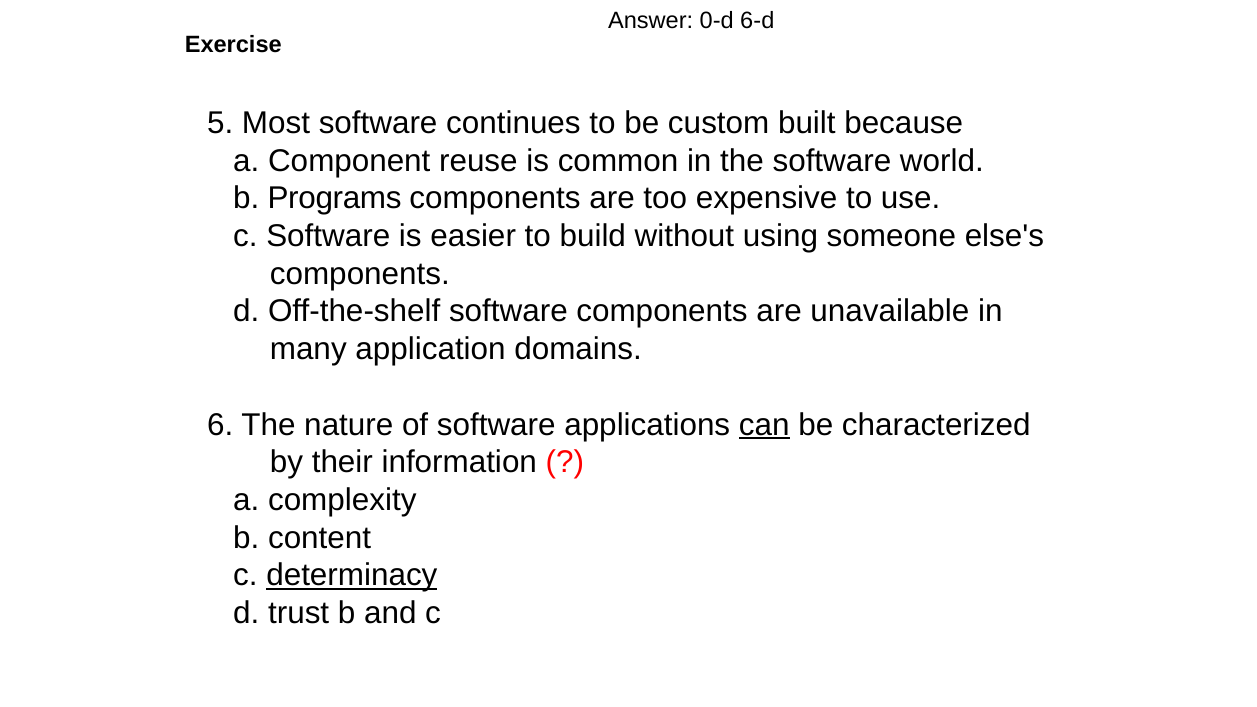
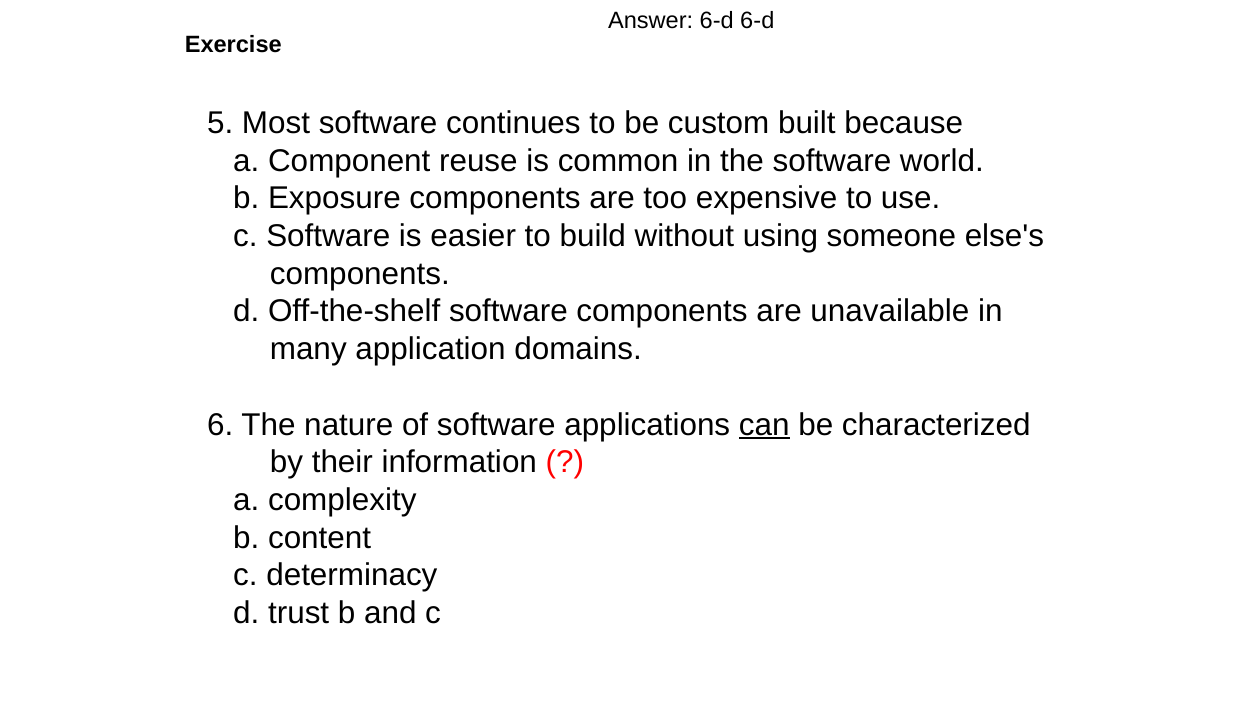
Answer 0-d: 0-d -> 6-d
Programs: Programs -> Exposure
determinacy underline: present -> none
